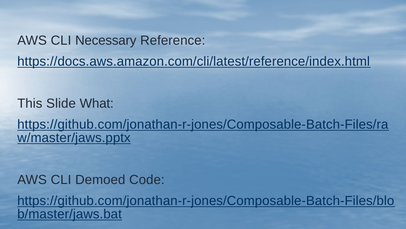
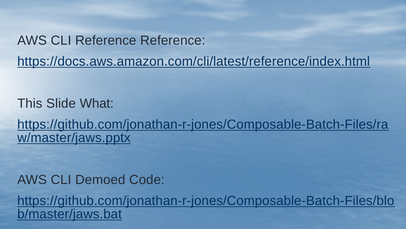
CLI Necessary: Necessary -> Reference
